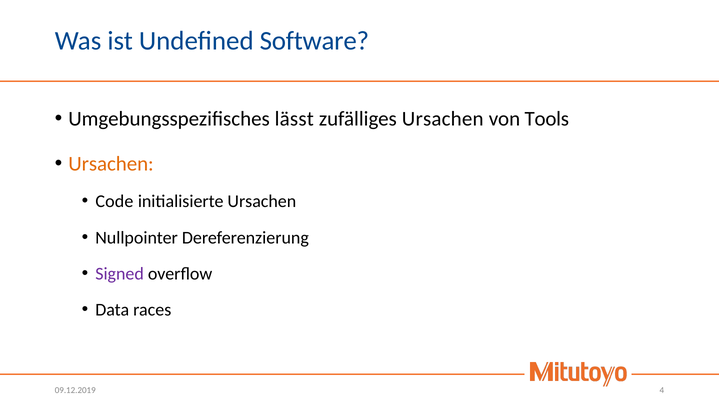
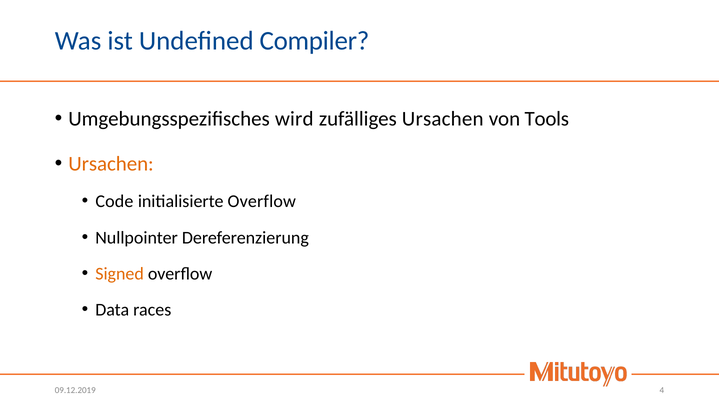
Software: Software -> Compiler
lässt: lässt -> wird
initialisierte Ursachen: Ursachen -> Overflow
Signed colour: purple -> orange
